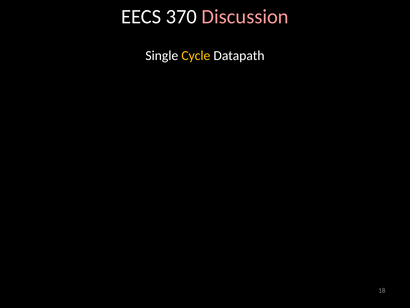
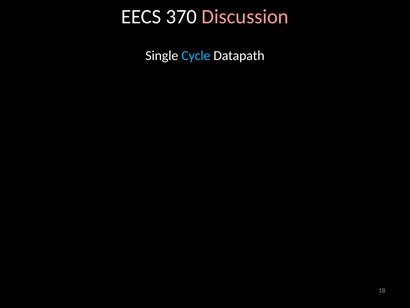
Cycle colour: yellow -> light blue
